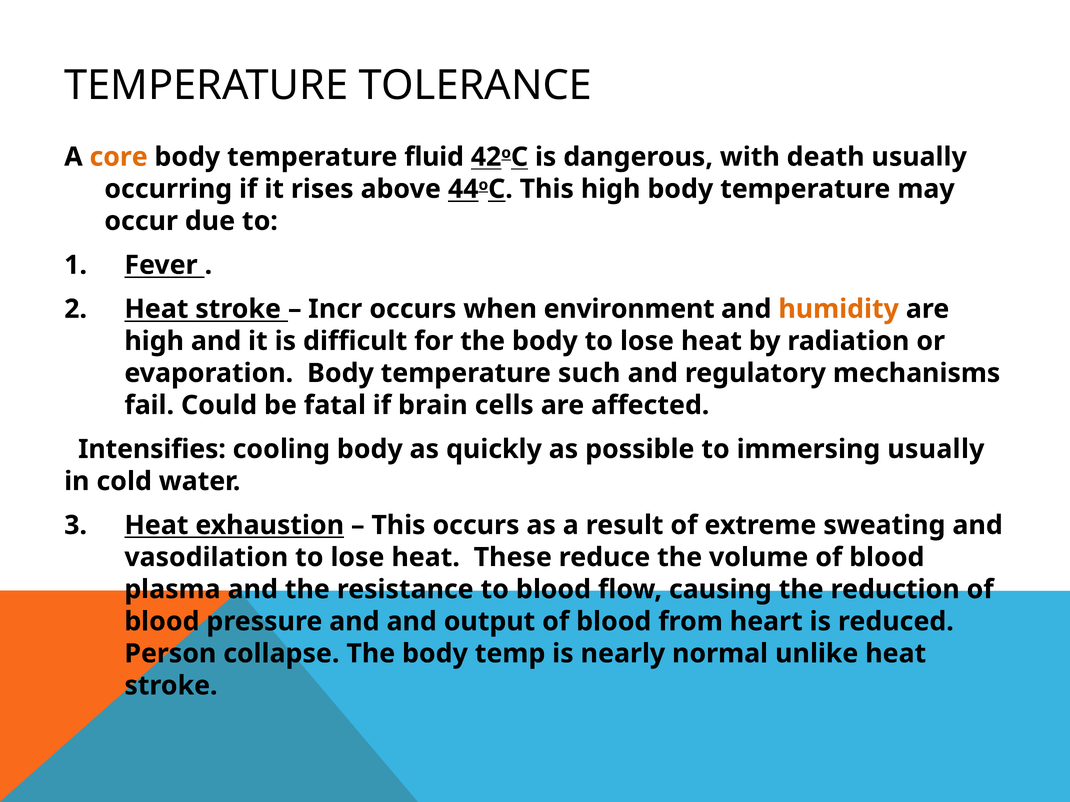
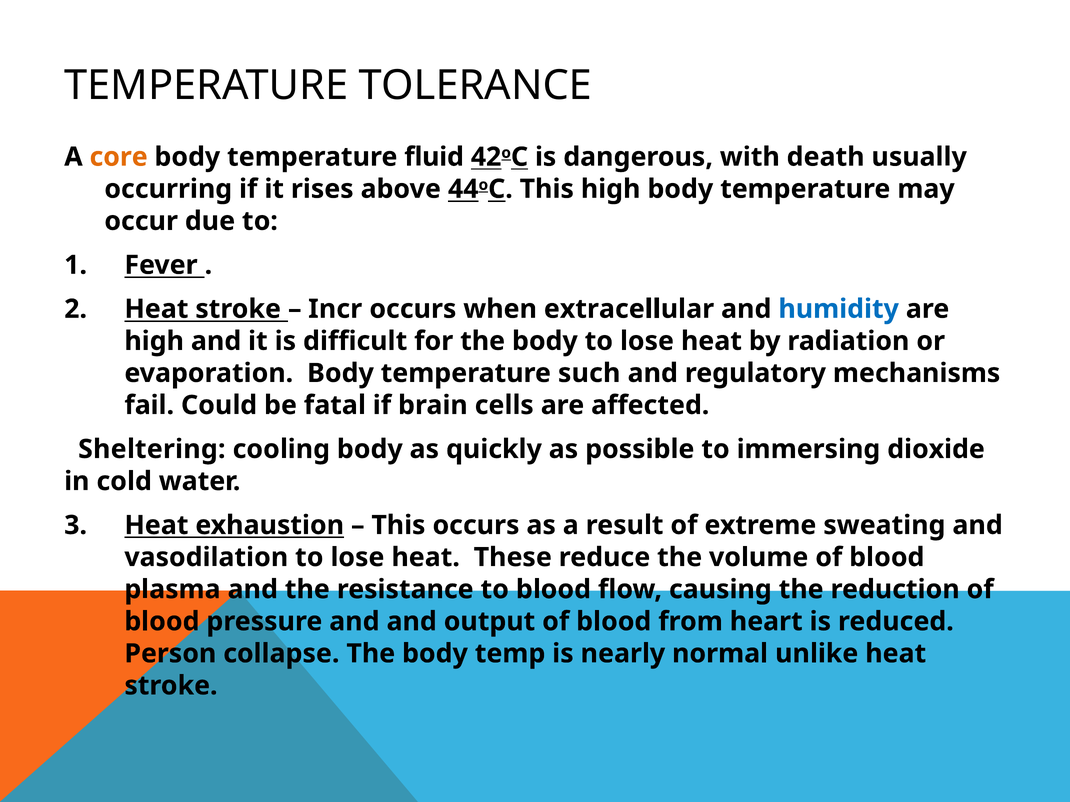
environment: environment -> extracellular
humidity colour: orange -> blue
Intensifies: Intensifies -> Sheltering
immersing usually: usually -> dioxide
